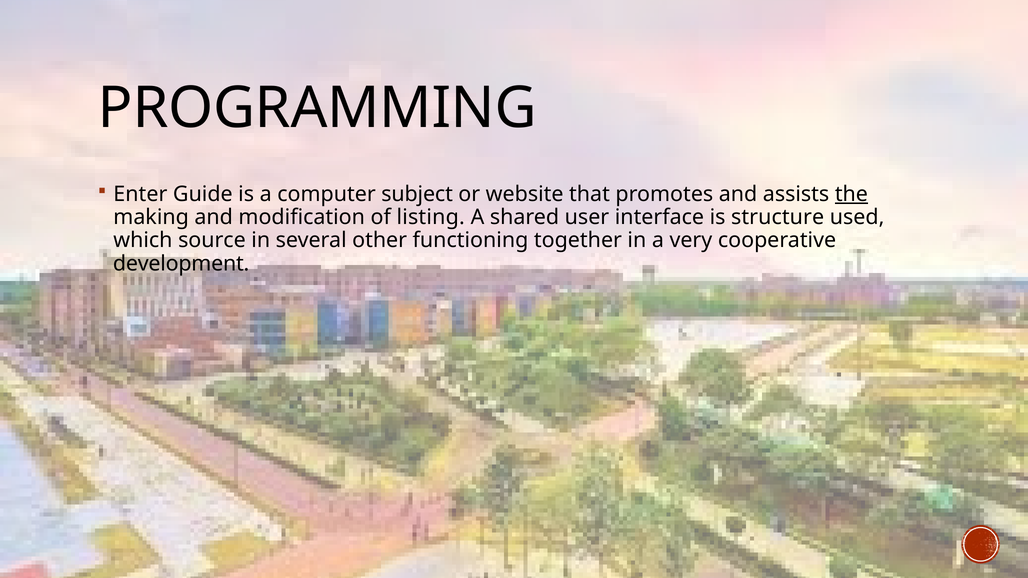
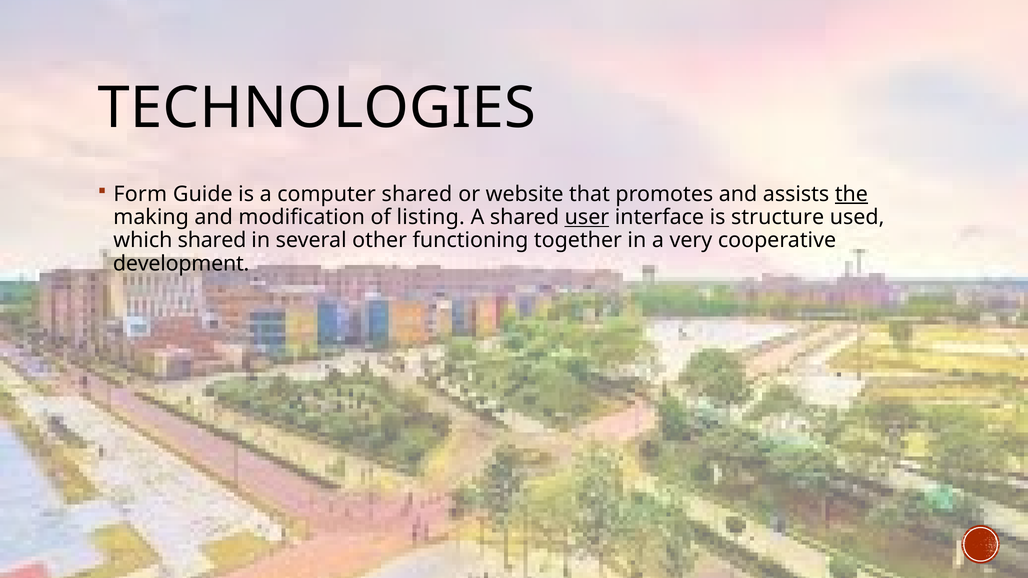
PROGRAMMING: PROGRAMMING -> TECHNOLOGIES
Enter: Enter -> Form
computer subject: subject -> shared
user underline: none -> present
which source: source -> shared
